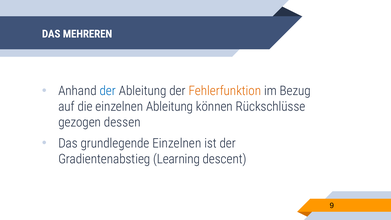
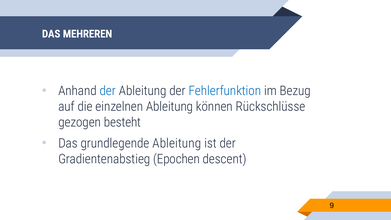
Fehlerfunktion colour: orange -> blue
dessen: dessen -> besteht
grundlegende Einzelnen: Einzelnen -> Ableitung
Learning: Learning -> Epochen
